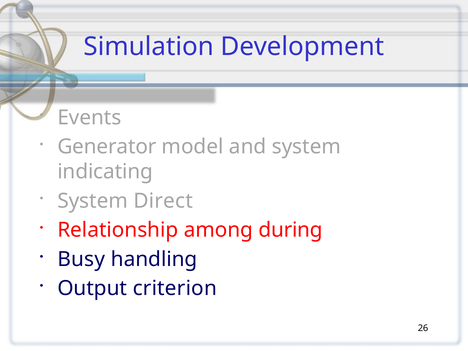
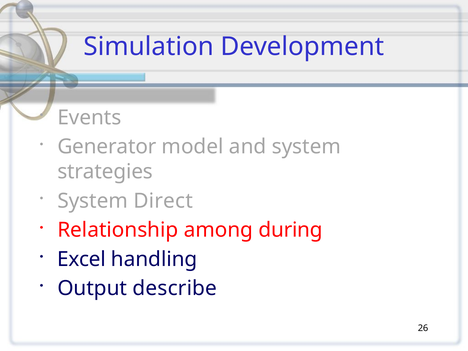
indicating: indicating -> strategies
Busy: Busy -> Excel
criterion: criterion -> describe
